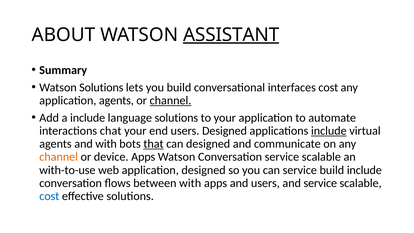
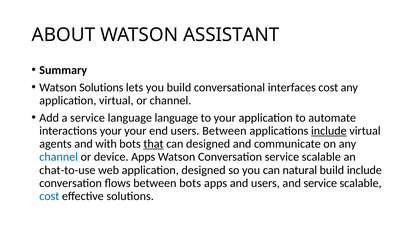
ASSISTANT underline: present -> none
application agents: agents -> virtual
channel at (170, 100) underline: present -> none
a include: include -> service
language solutions: solutions -> language
interactions chat: chat -> your
users Designed: Designed -> Between
channel at (59, 157) colour: orange -> blue
with-to-use: with-to-use -> chat-to-use
can service: service -> natural
between with: with -> bots
